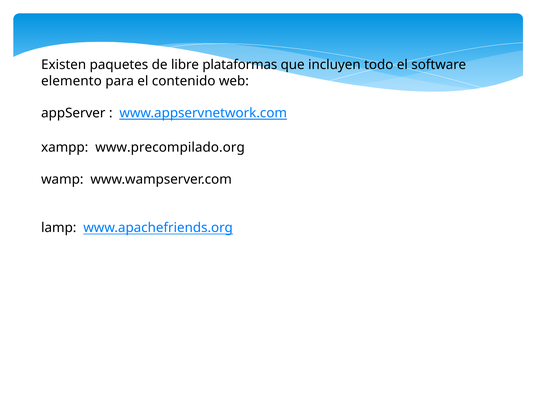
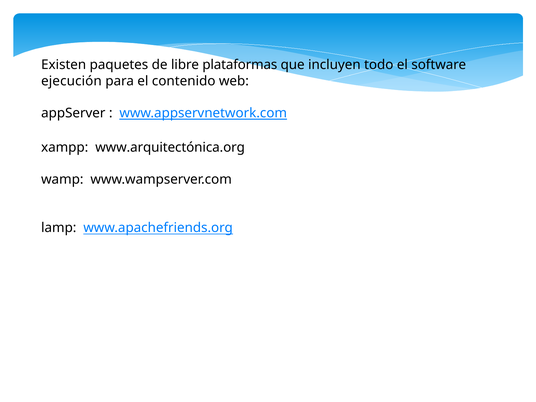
elemento: elemento -> ejecución
www.precompilado.org: www.precompilado.org -> www.arquitectónica.org
